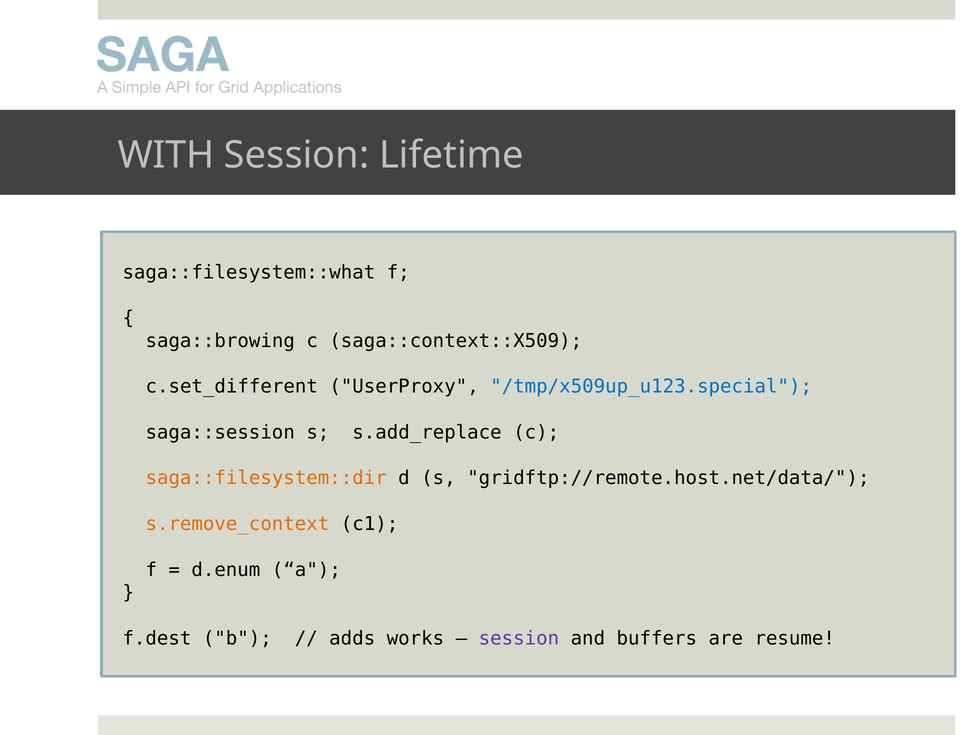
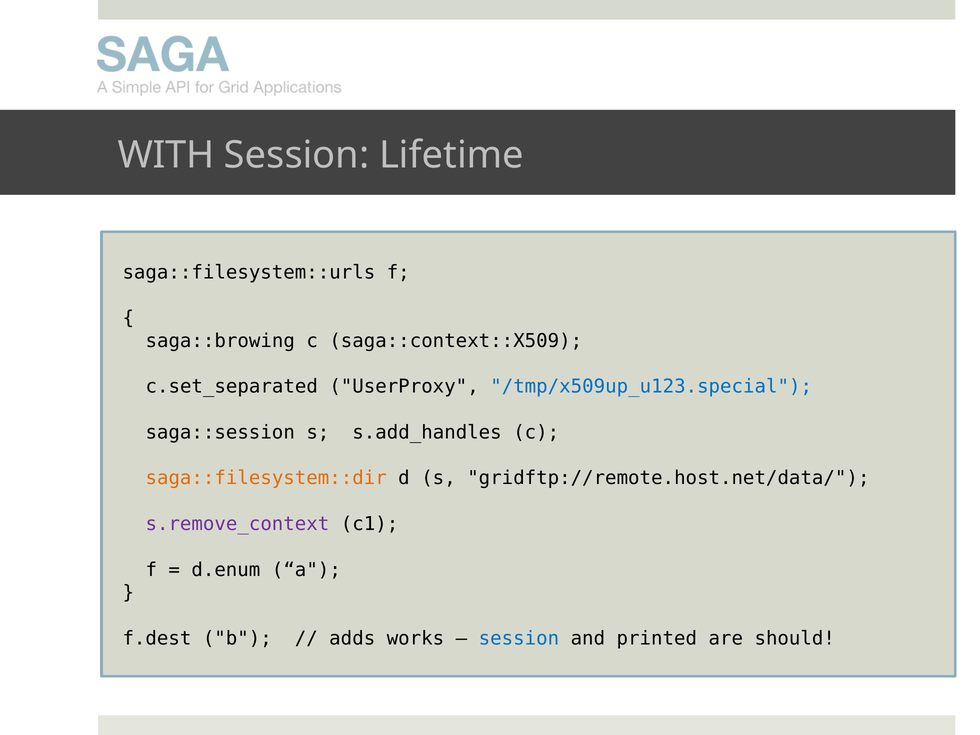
saga::filesystem::what: saga::filesystem::what -> saga::filesystem::urls
c.set_different: c.set_different -> c.set_separated
s.add_replace: s.add_replace -> s.add_handles
s.remove_context colour: orange -> purple
session at (519, 638) colour: purple -> blue
buffers: buffers -> printed
resume: resume -> should
